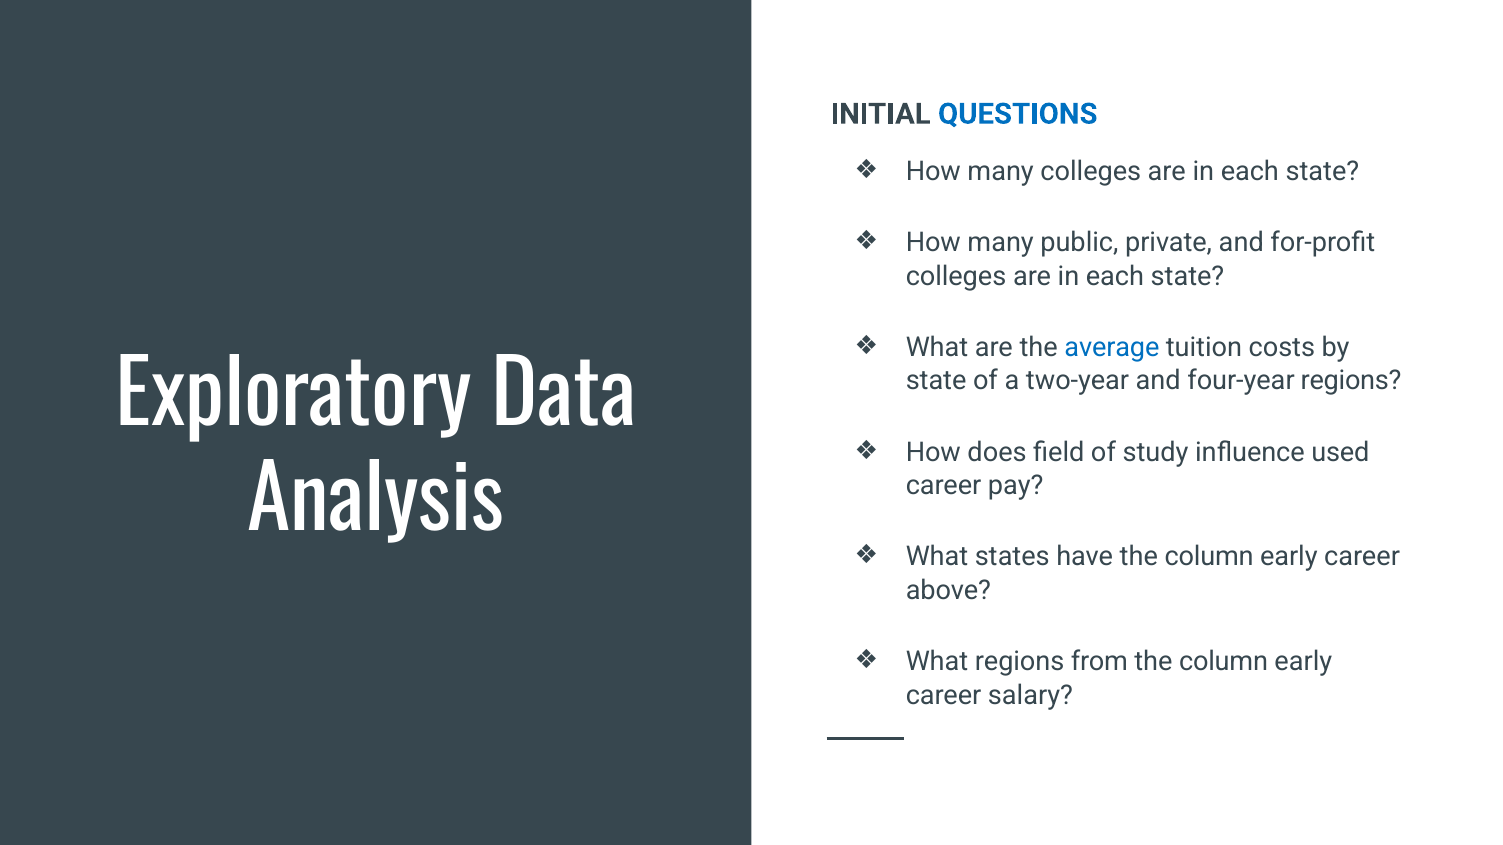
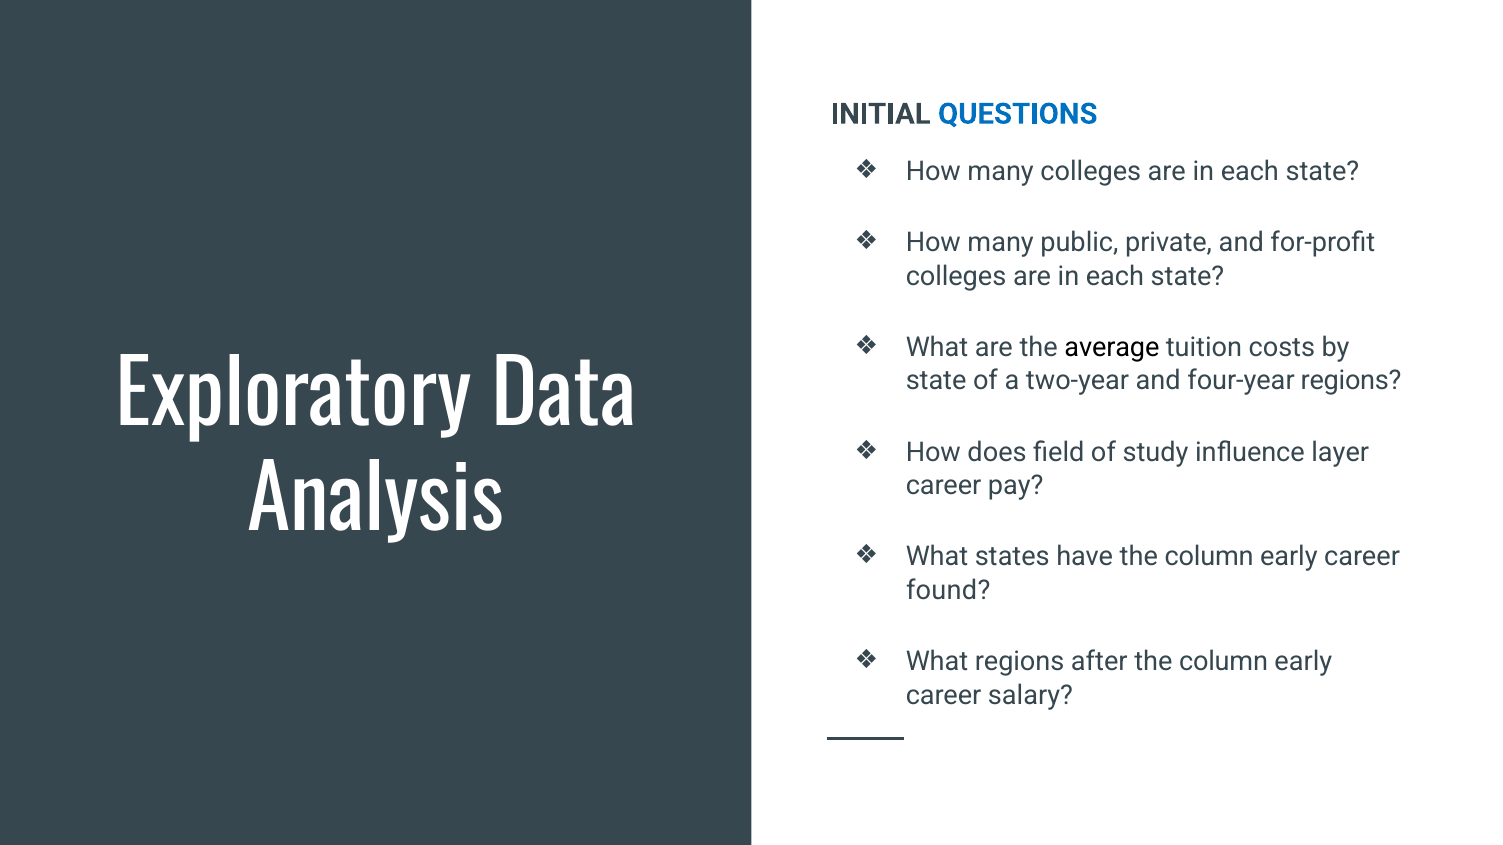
average colour: blue -> black
used: used -> layer
above: above -> found
from: from -> after
